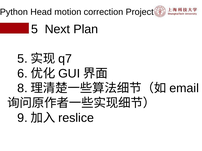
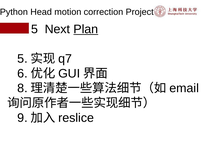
Plan underline: none -> present
